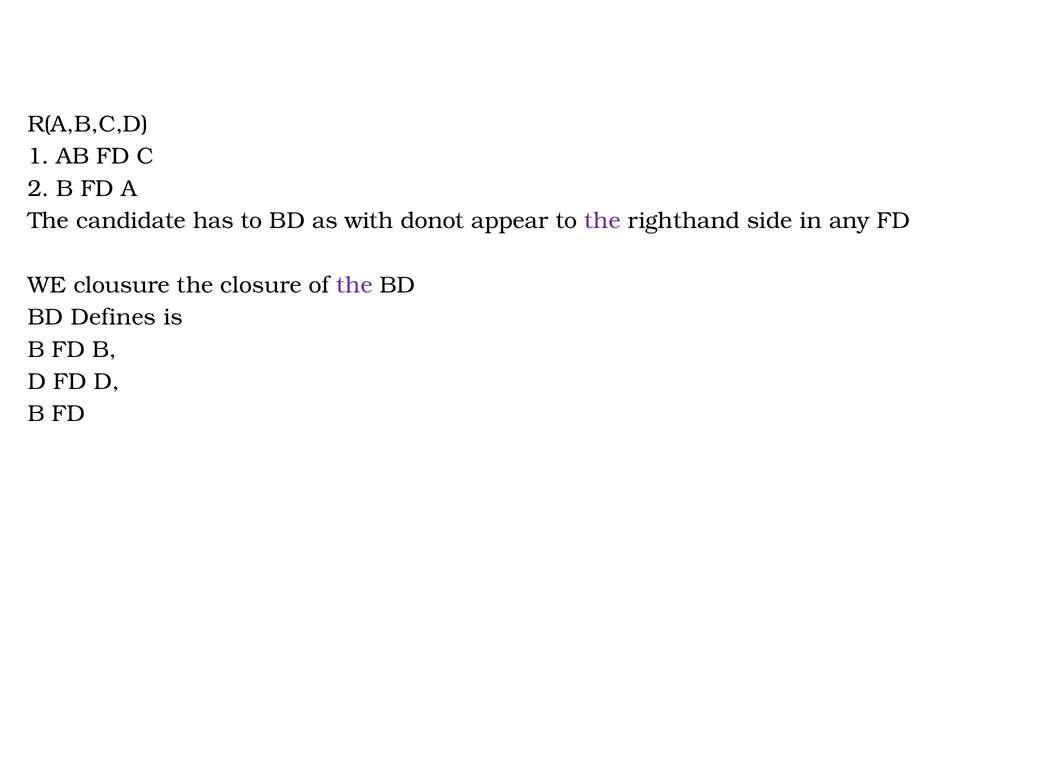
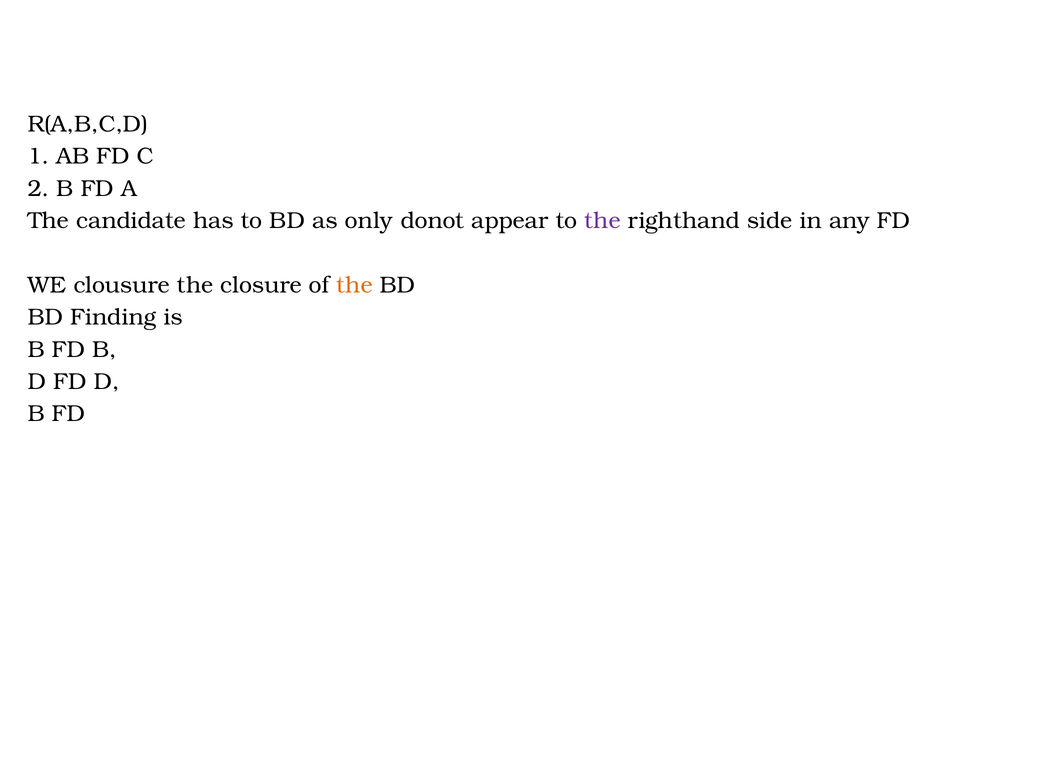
with: with -> only
the at (355, 285) colour: purple -> orange
Defines: Defines -> Finding
